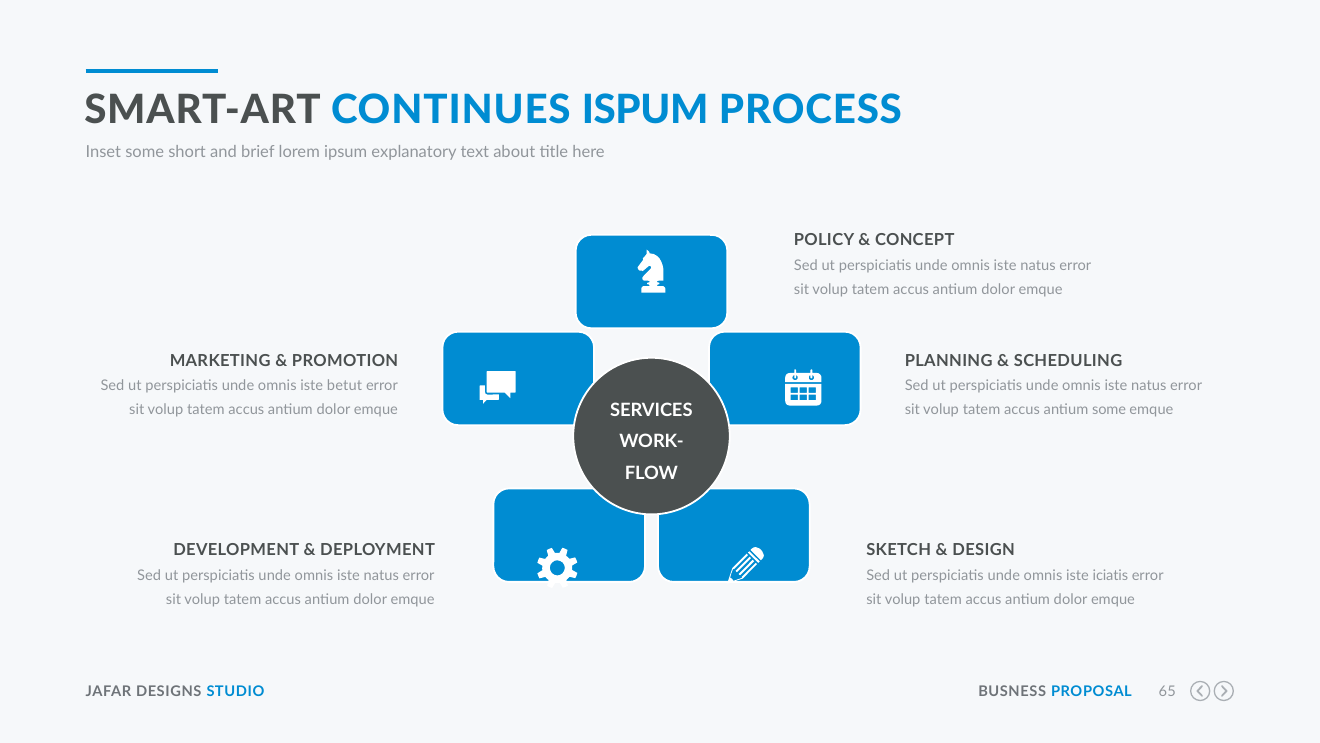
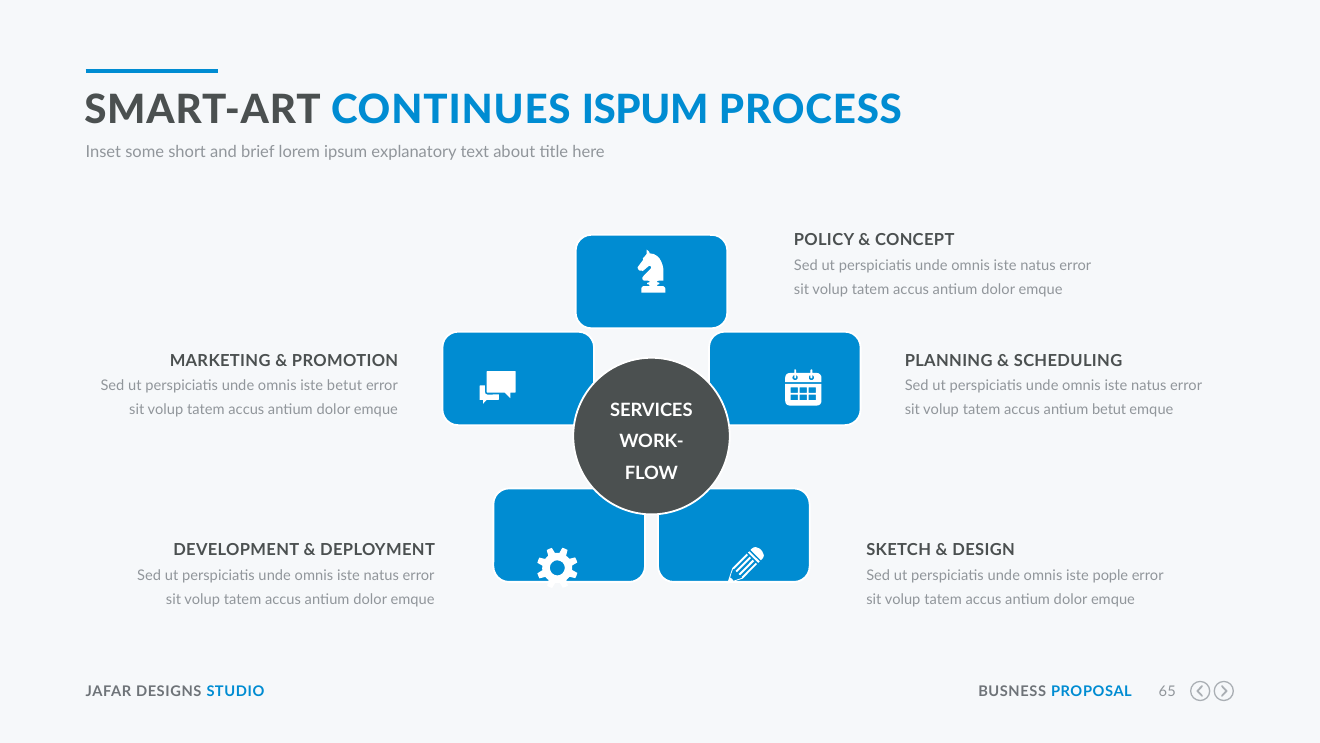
antium some: some -> betut
iciatis: iciatis -> pople
